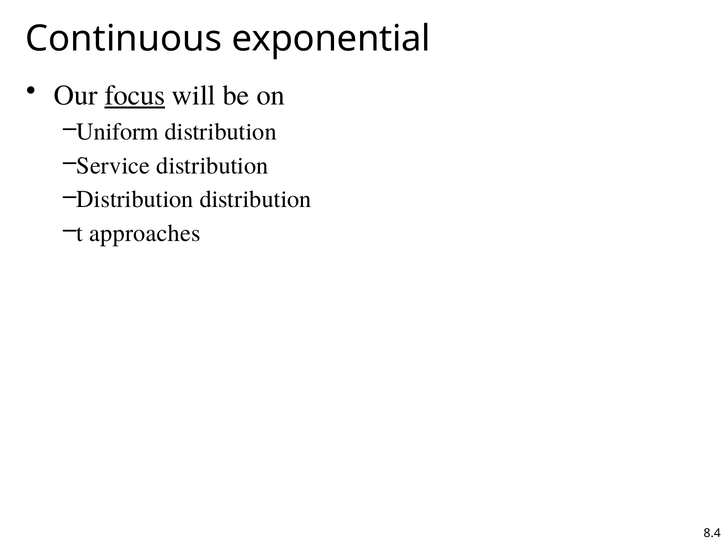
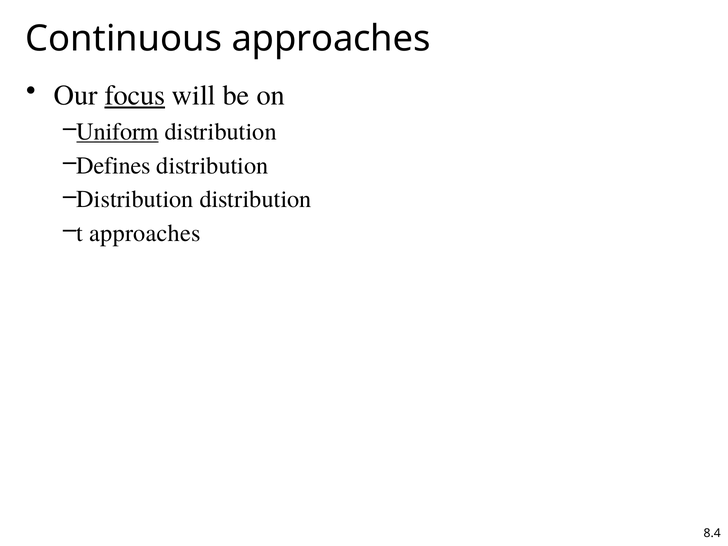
Continuous exponential: exponential -> approaches
Uniform underline: none -> present
Service: Service -> Defines
